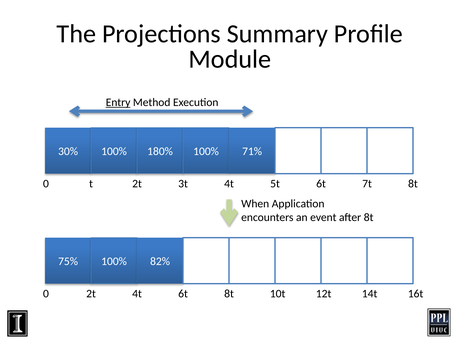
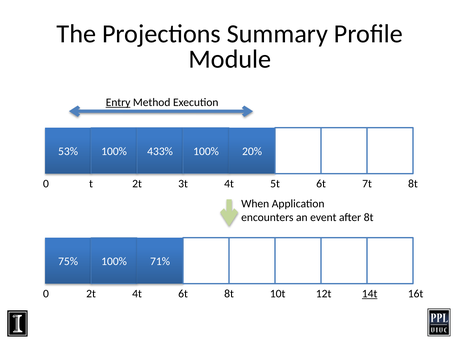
30%: 30% -> 53%
180%: 180% -> 433%
71%: 71% -> 20%
82%: 82% -> 71%
14t underline: none -> present
